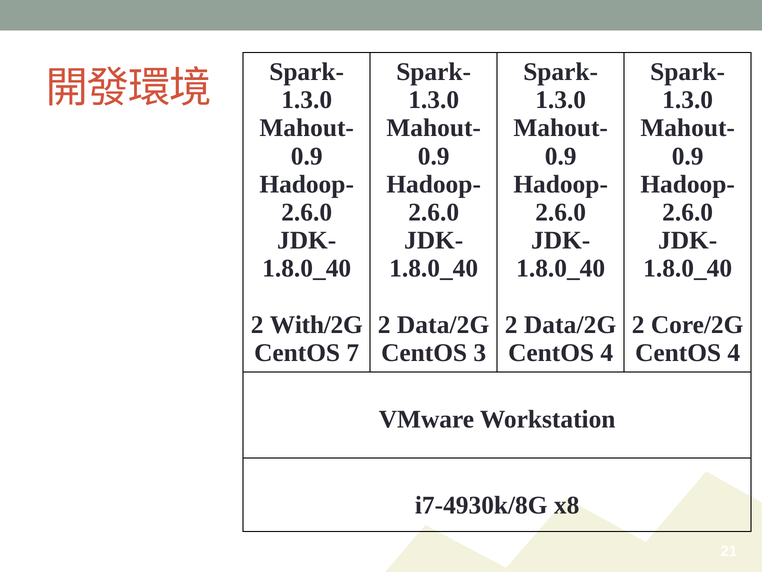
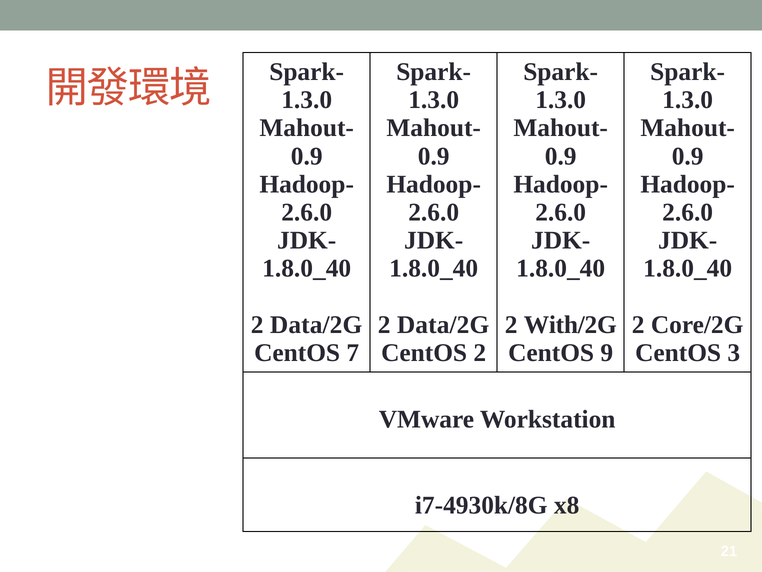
With/2G at (316, 324): With/2G -> Data/2G
Data/2G at (570, 324): Data/2G -> With/2G
CentOS 3: 3 -> 2
4 at (607, 353): 4 -> 9
4 at (734, 353): 4 -> 3
